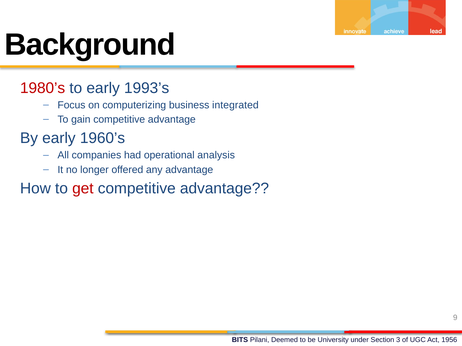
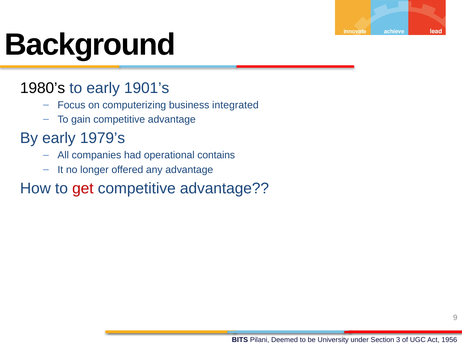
1980’s colour: red -> black
1993’s: 1993’s -> 1901’s
1960’s: 1960’s -> 1979’s
analysis: analysis -> contains
